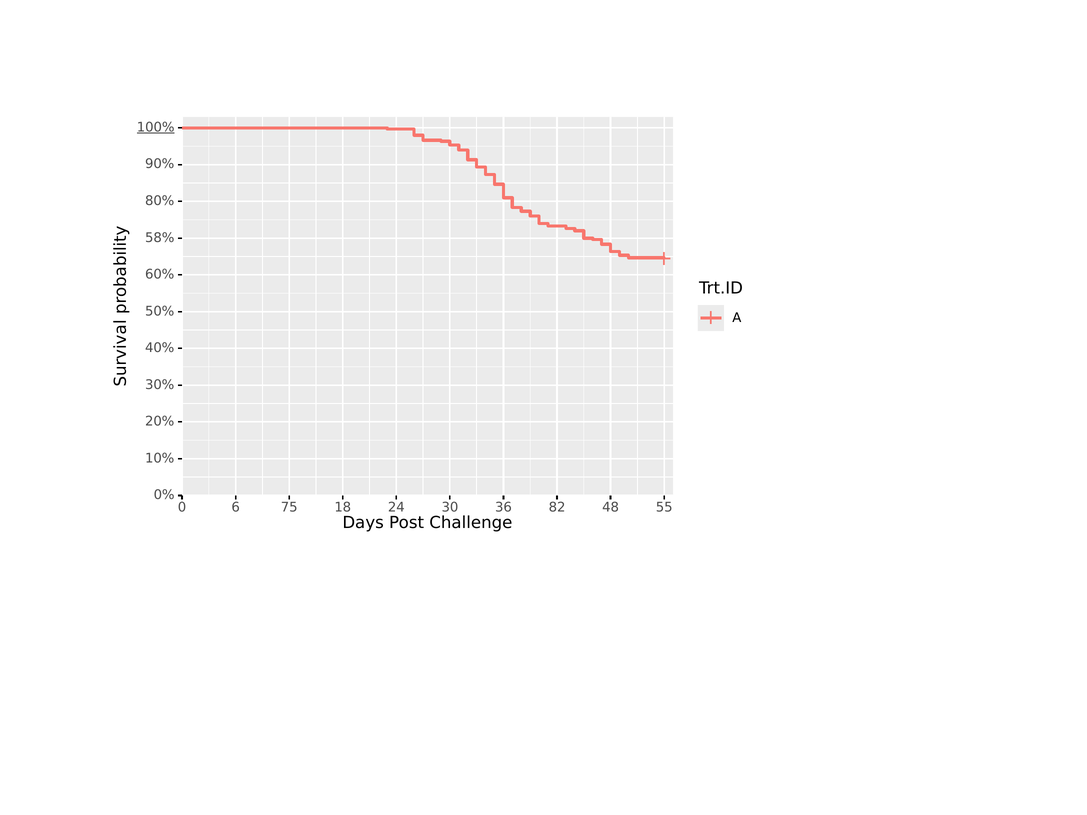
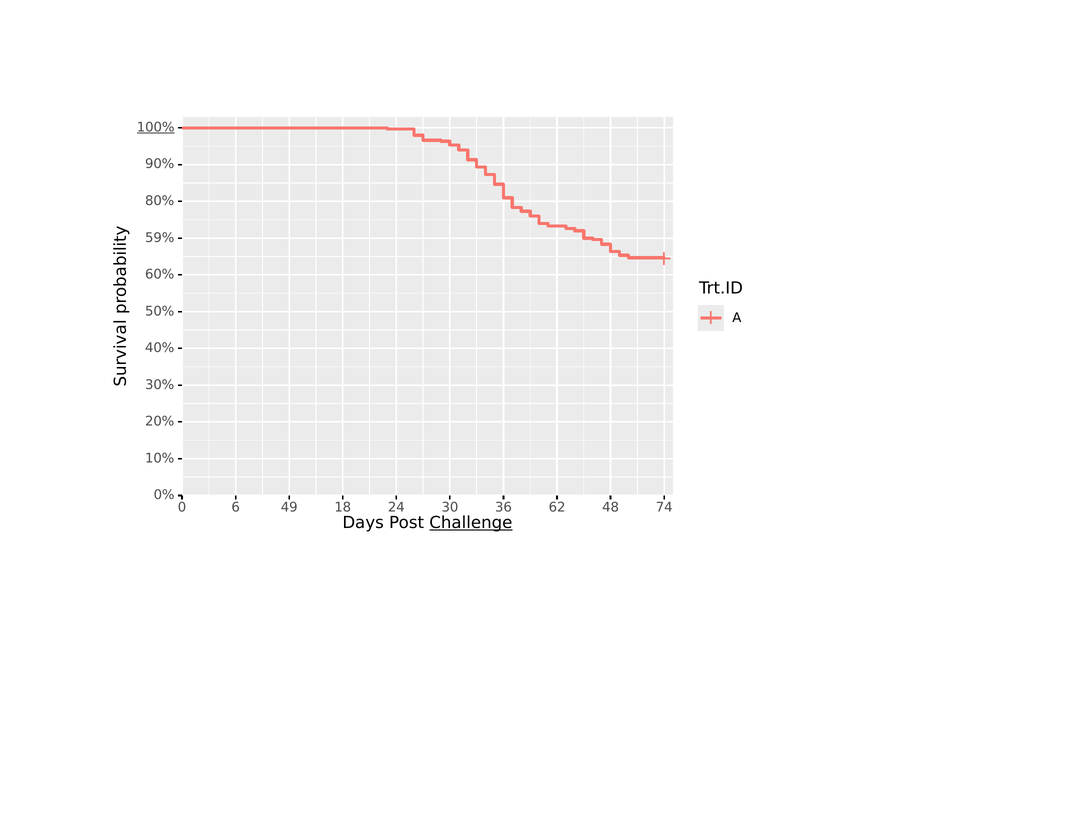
58%: 58% -> 59%
75: 75 -> 49
82: 82 -> 62
55: 55 -> 74
Challenge underline: none -> present
